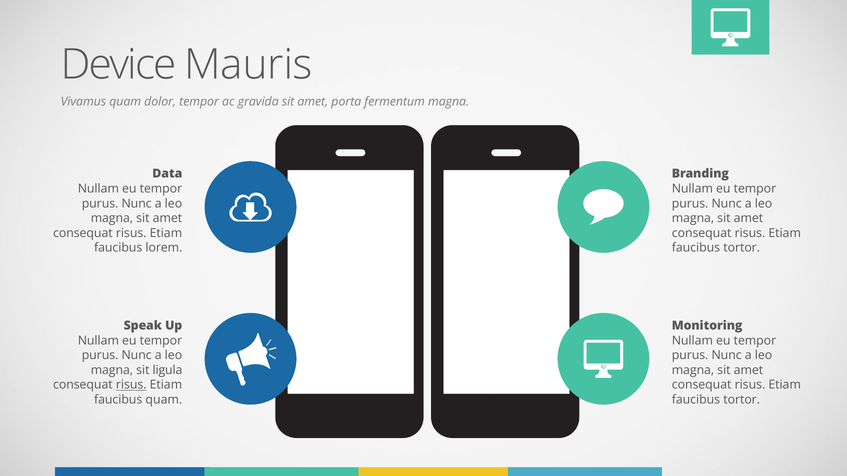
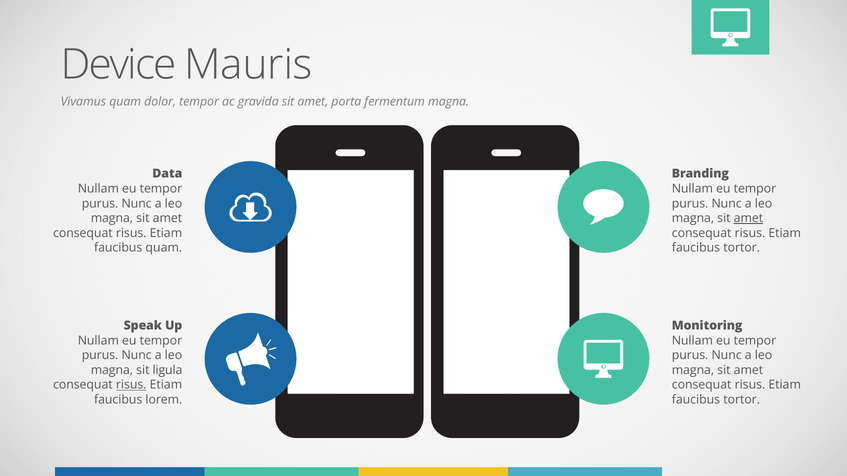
amet at (748, 218) underline: none -> present
faucibus lorem: lorem -> quam
faucibus quam: quam -> lorem
